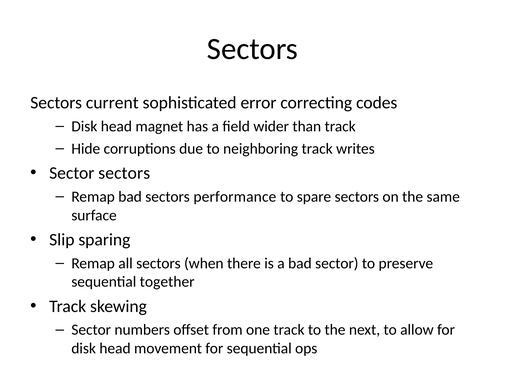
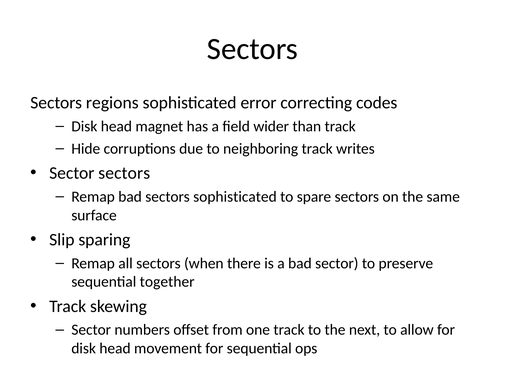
current: current -> regions
sectors performance: performance -> sophisticated
